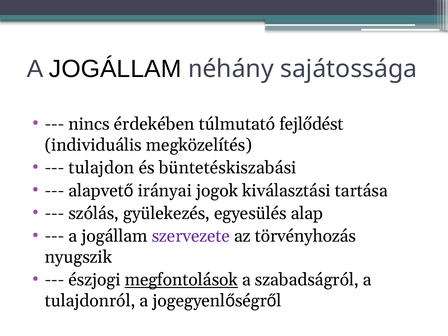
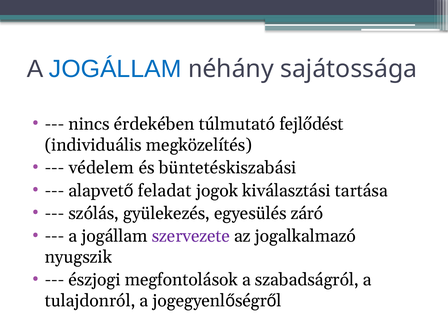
JOGÁLLAM at (115, 69) colour: black -> blue
tulajdon: tulajdon -> védelem
irányai: irányai -> feladat
alap: alap -> záró
törvényhozás: törvényhozás -> jogalkalmazó
megfontolások underline: present -> none
